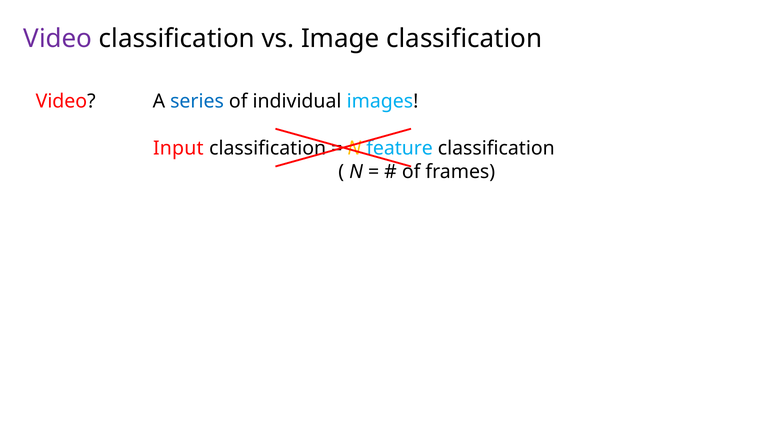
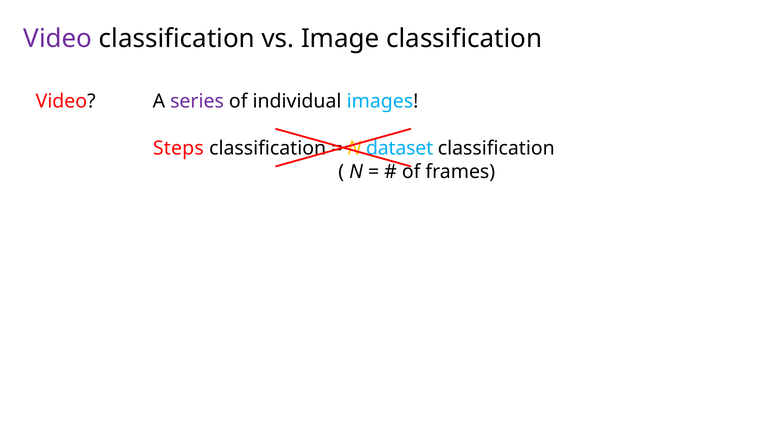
series colour: blue -> purple
Input: Input -> Steps
feature: feature -> dataset
